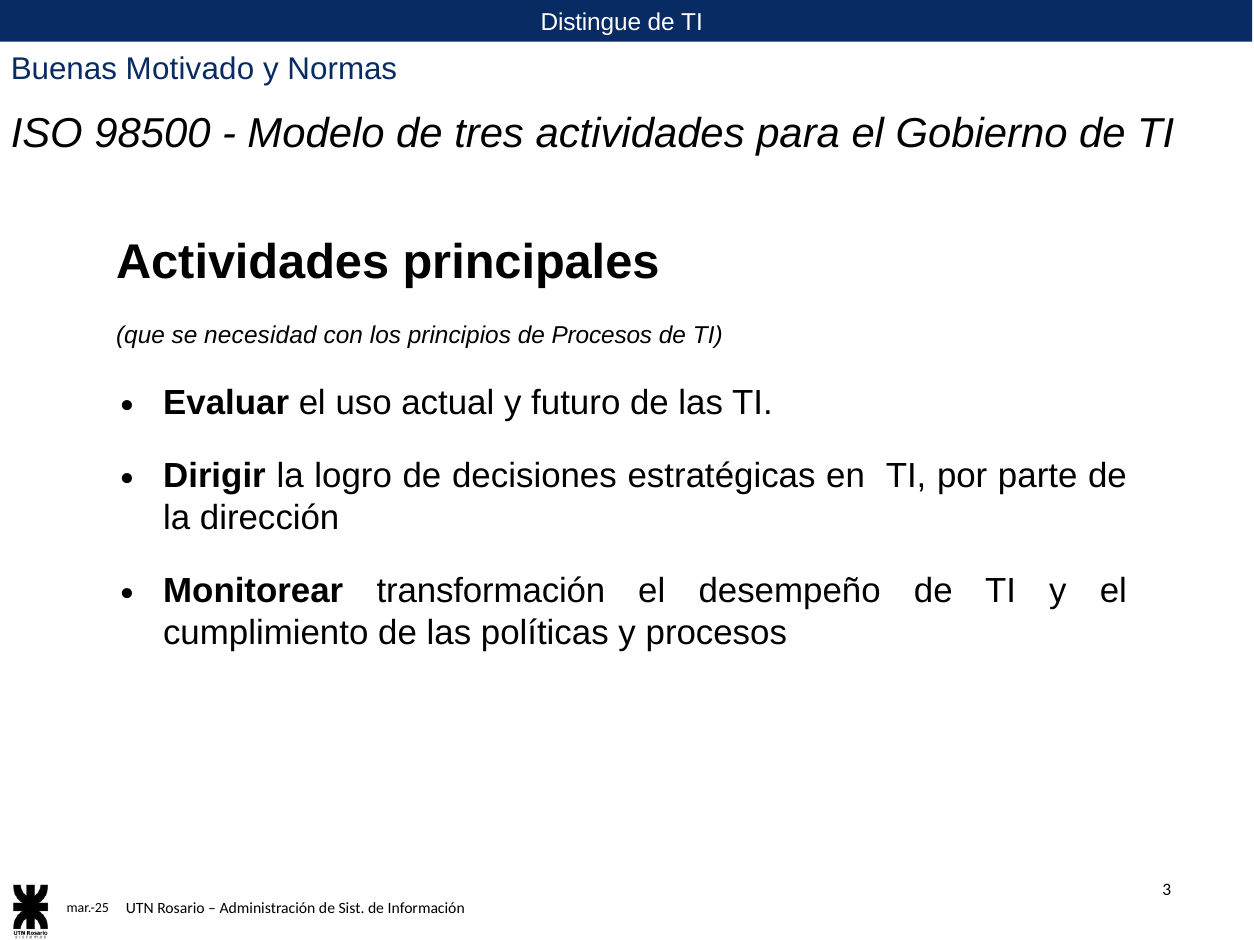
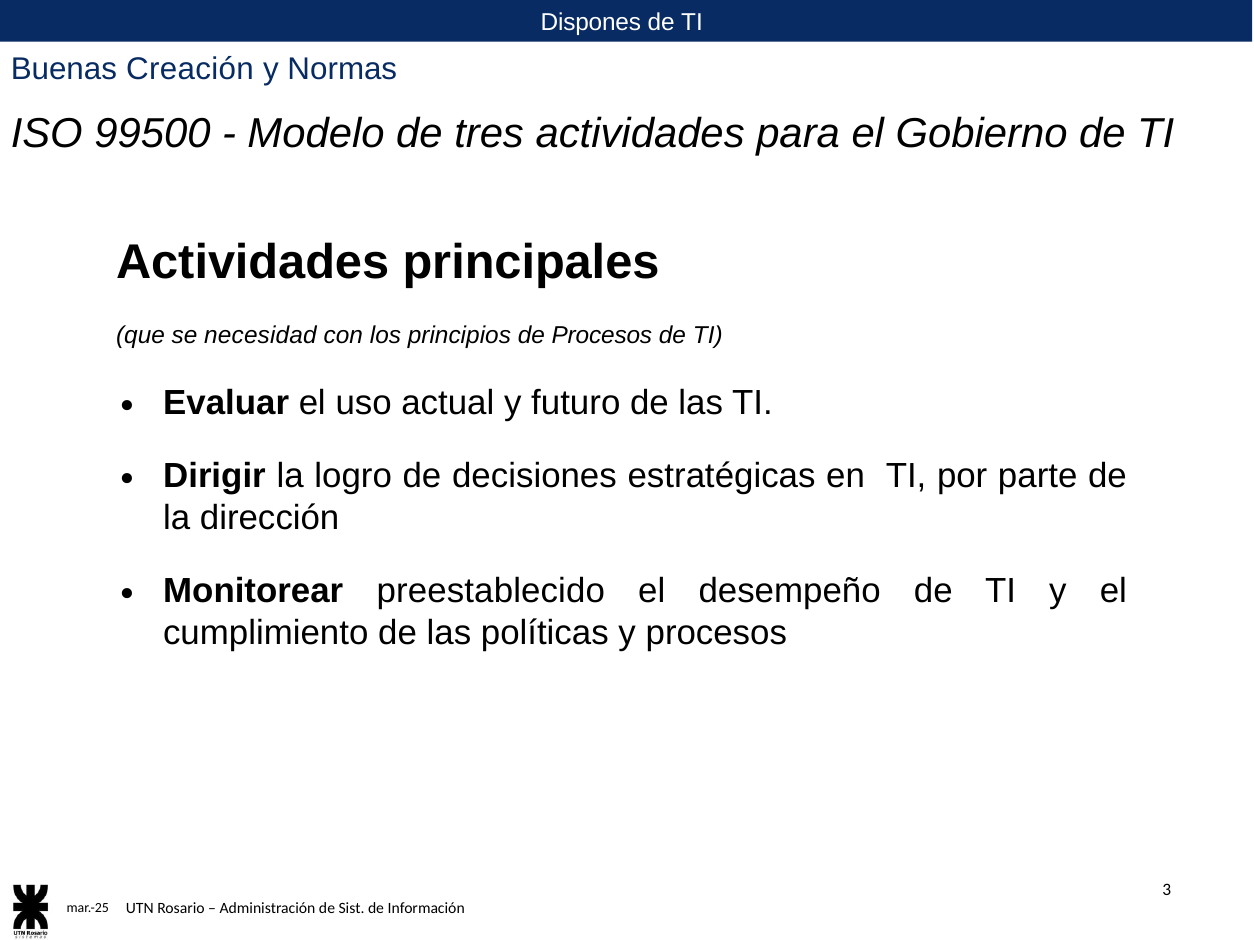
Distingue: Distingue -> Dispones
Motivado: Motivado -> Creación
98500: 98500 -> 99500
transformación: transformación -> preestablecido
